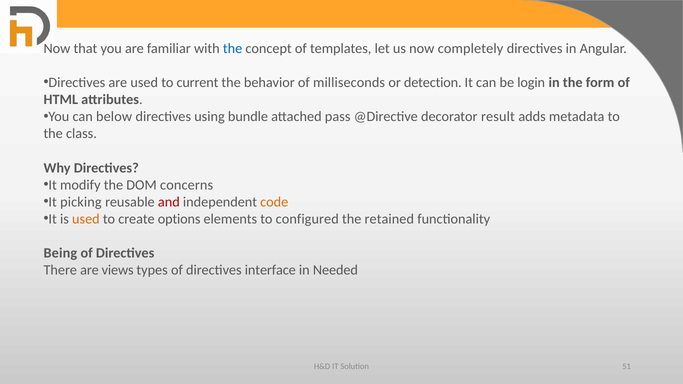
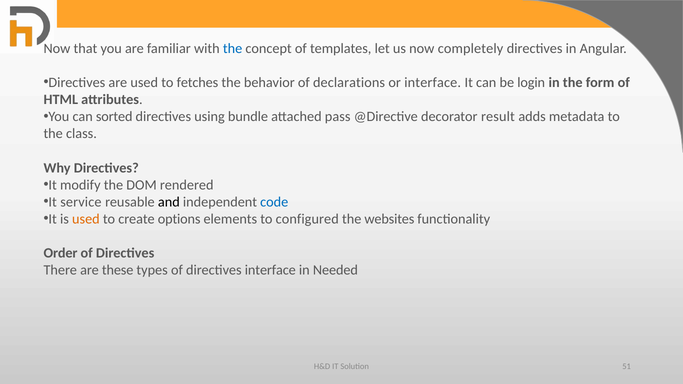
current: current -> fetches
milliseconds: milliseconds -> declarations
or detection: detection -> interface
below: below -> sorted
concerns: concerns -> rendered
picking: picking -> service
and colour: red -> black
code colour: orange -> blue
retained: retained -> websites
Being: Being -> Order
views: views -> these
